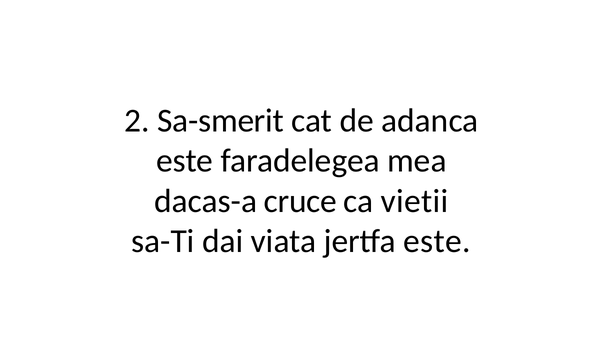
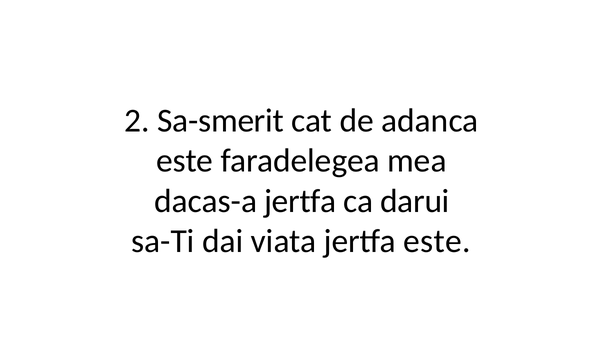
dacas-a cruce: cruce -> jertfa
vietii: vietii -> darui
